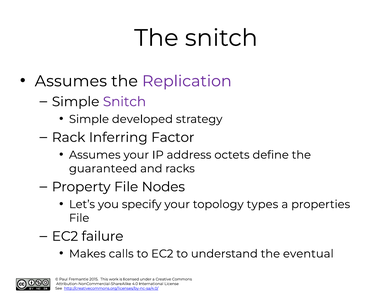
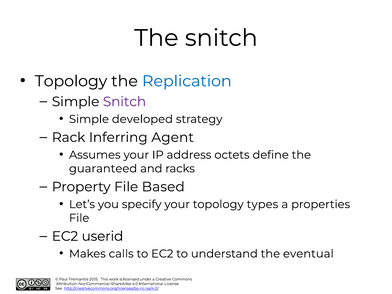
Assumes at (71, 81): Assumes -> Topology
Replication colour: purple -> blue
Factor: Factor -> Agent
Nodes: Nodes -> Based
failure: failure -> userid
